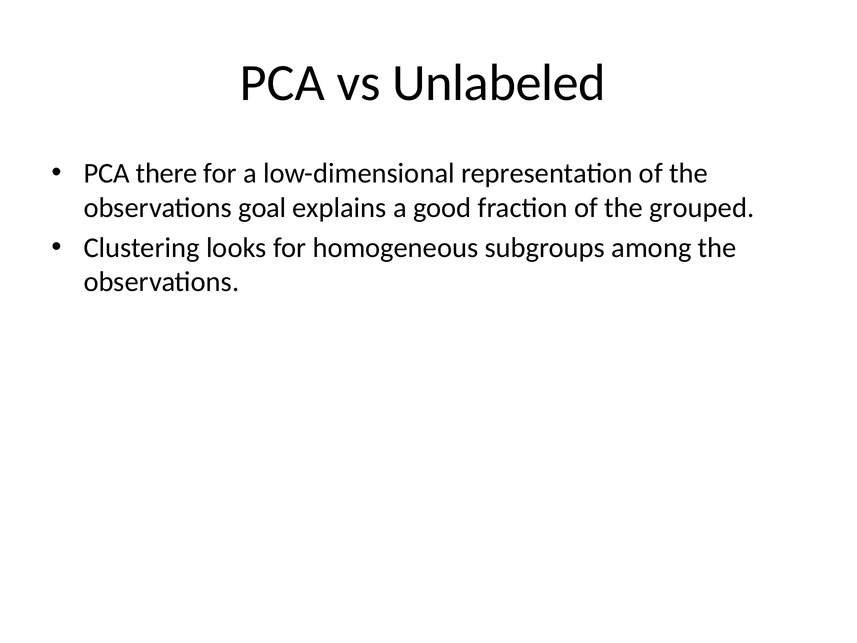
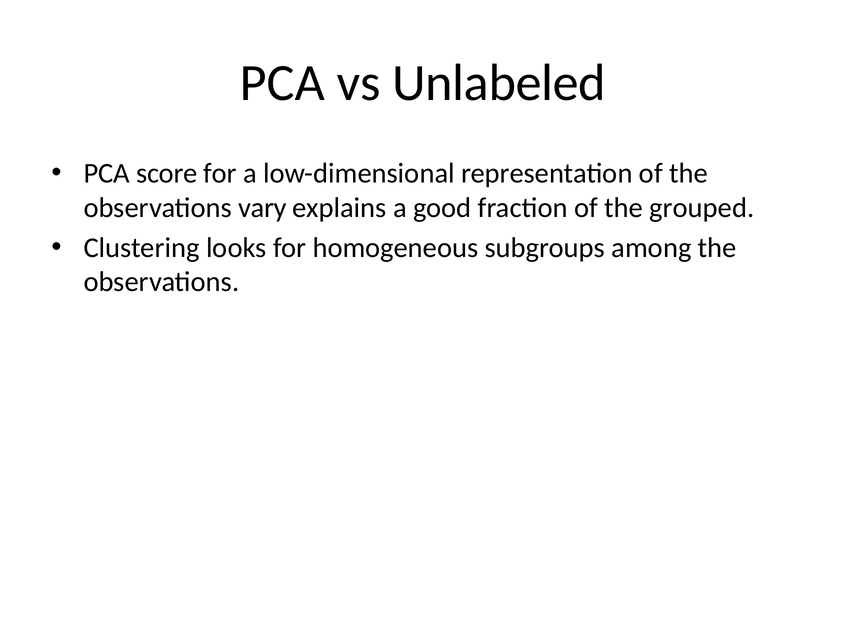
there: there -> score
goal: goal -> vary
